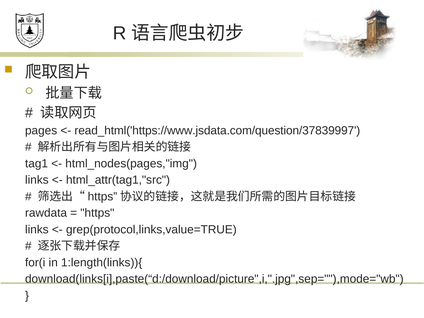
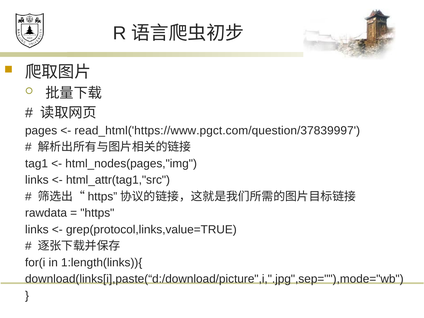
read_html('https://www.jsdata.com/question/37839997: read_html('https://www.jsdata.com/question/37839997 -> read_html('https://www.pgct.com/question/37839997
